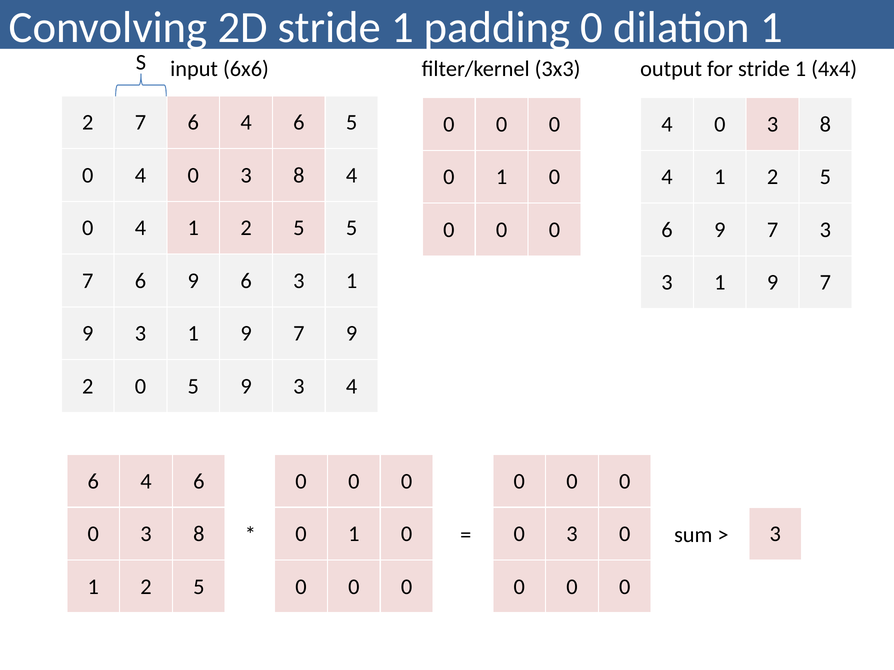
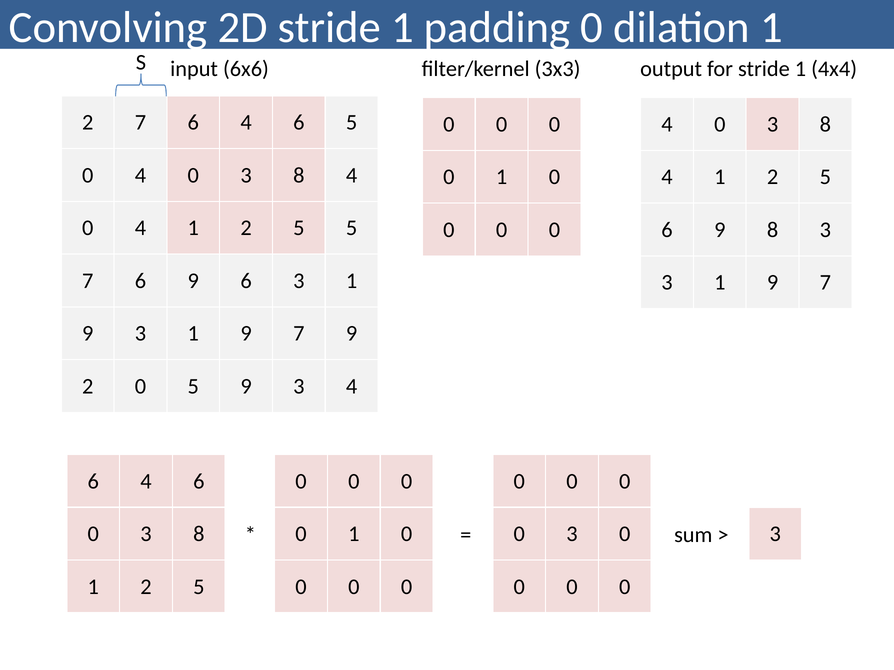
6 9 7: 7 -> 8
